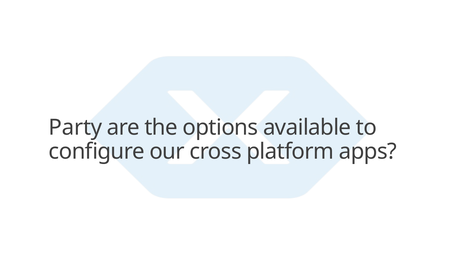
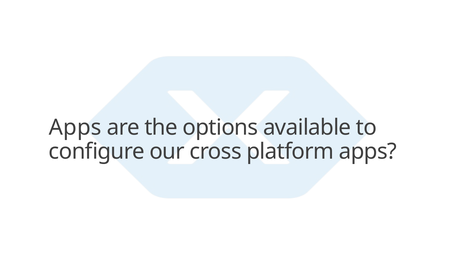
Party at (75, 127): Party -> Apps
